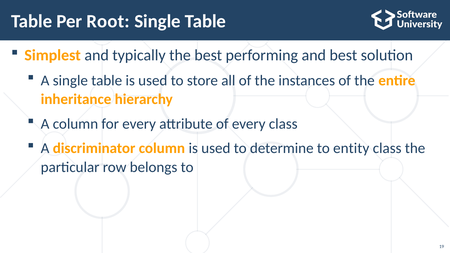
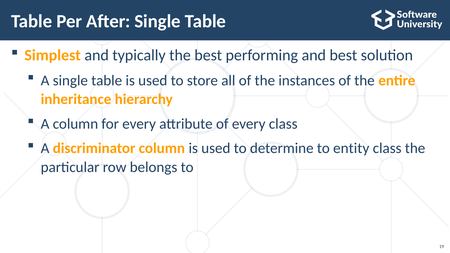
Root: Root -> After
